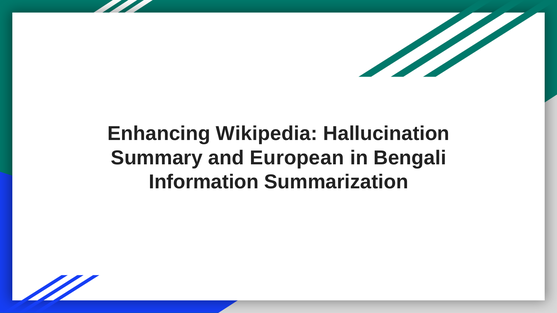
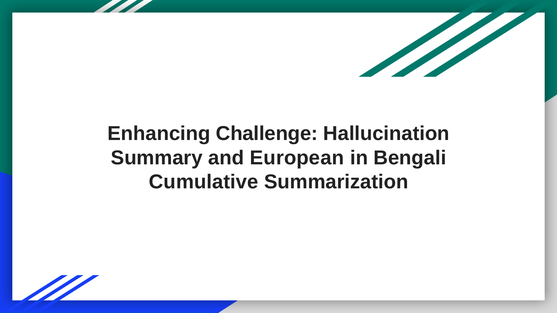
Wikipedia: Wikipedia -> Challenge
Information: Information -> Cumulative
